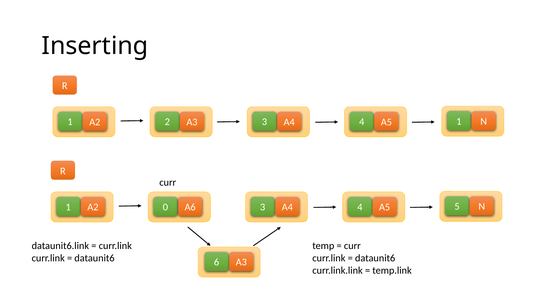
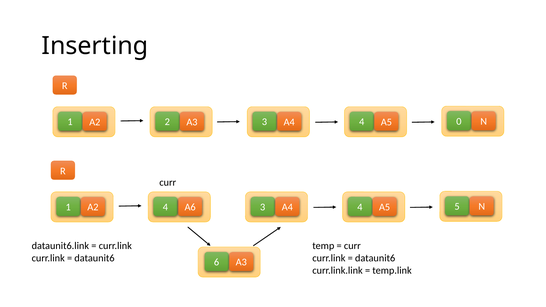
A5 1: 1 -> 0
A2 0: 0 -> 4
